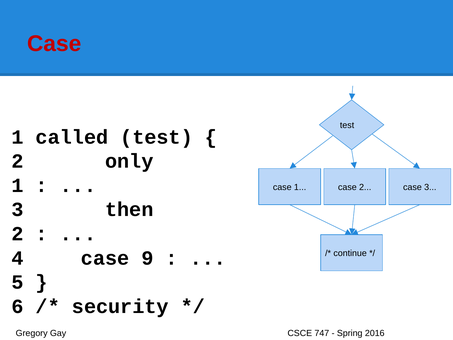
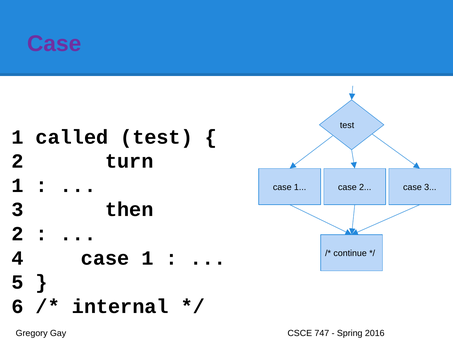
Case at (54, 43) colour: red -> purple
only: only -> turn
4 case 9: 9 -> 1
security: security -> internal
